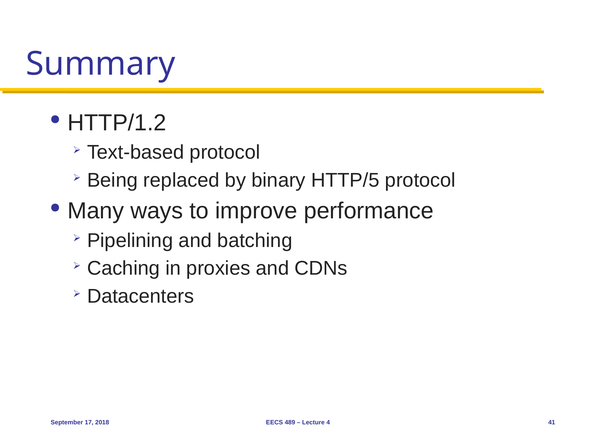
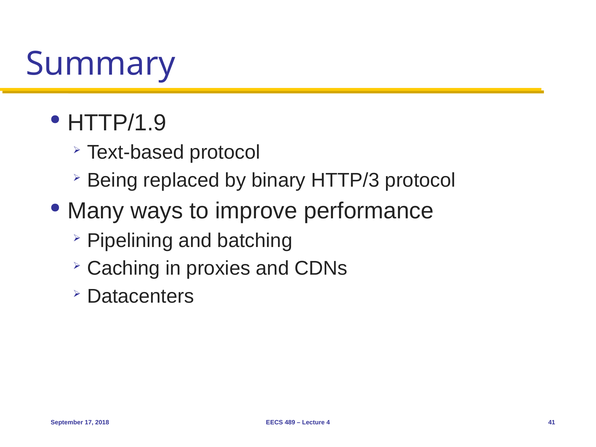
HTTP/1.2: HTTP/1.2 -> HTTP/1.9
HTTP/5: HTTP/5 -> HTTP/3
